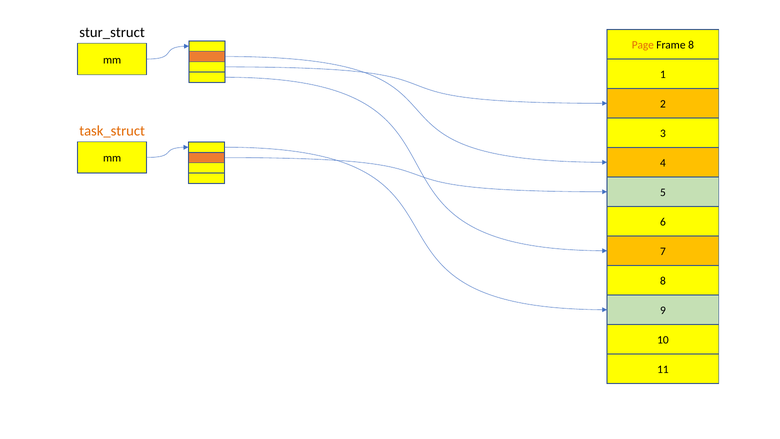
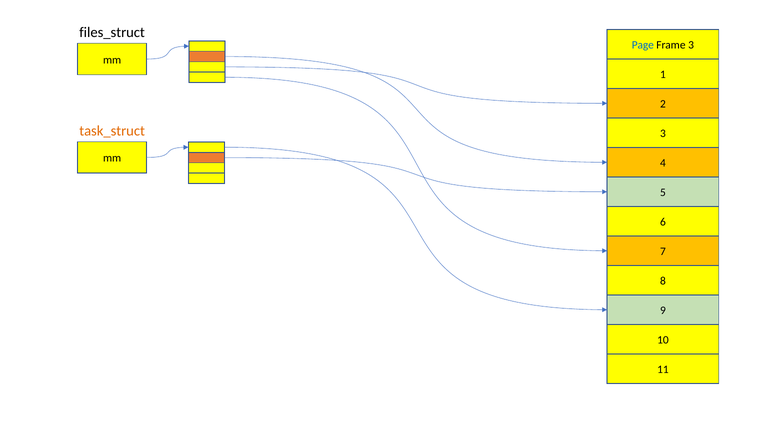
stur_struct: stur_struct -> files_struct
Page colour: orange -> blue
Frame 8: 8 -> 3
